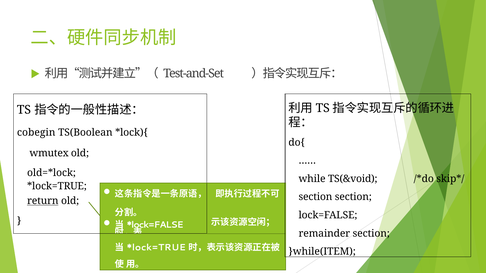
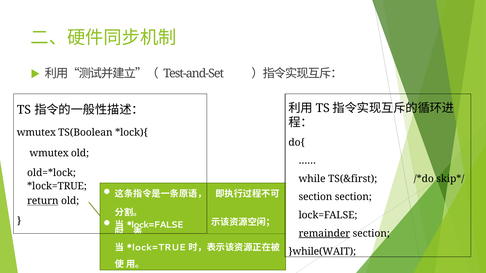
cobegin at (36, 133): cobegin -> wmutex
TS(&void: TS(&void -> TS(&first
remainder underline: none -> present
}while(ITEM: }while(ITEM -> }while(WAIT
